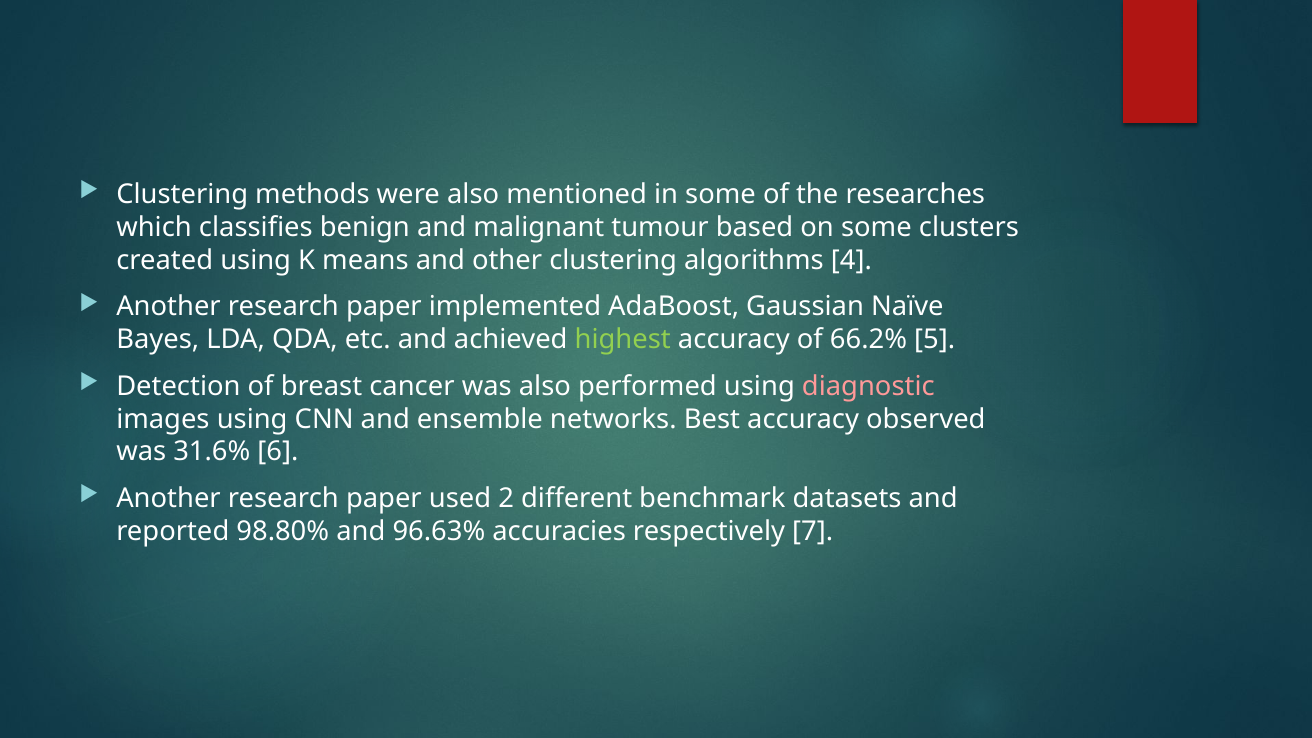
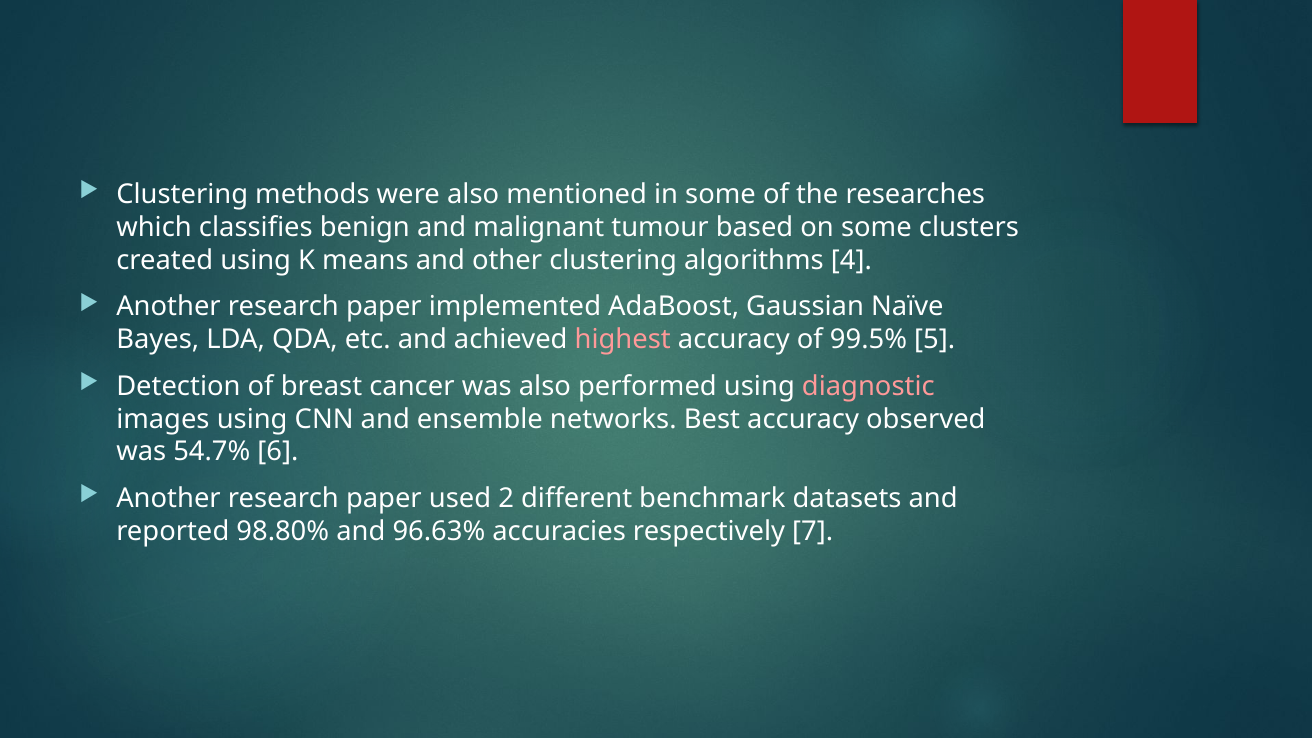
highest colour: light green -> pink
66.2%: 66.2% -> 99.5%
31.6%: 31.6% -> 54.7%
